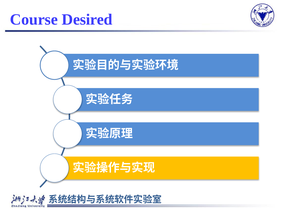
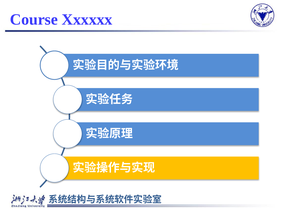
Desired: Desired -> Xxxxxx
